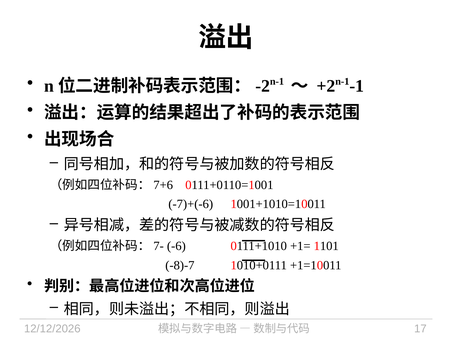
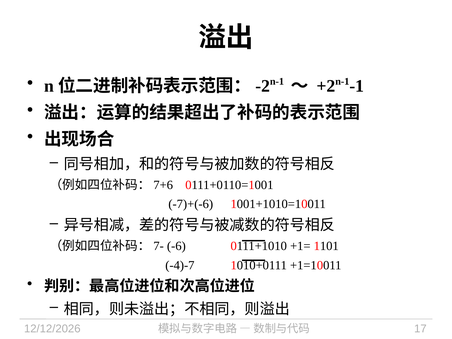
-8)-7: -8)-7 -> -4)-7
